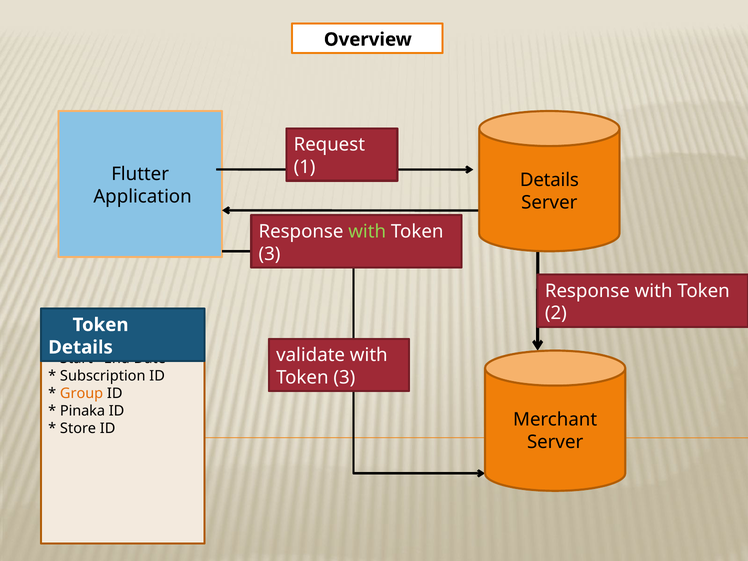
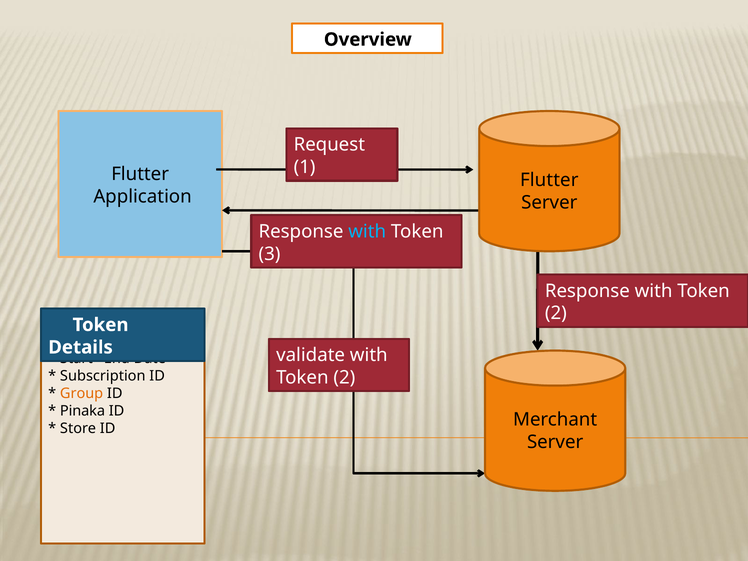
Details at (549, 180): Details -> Flutter
with at (367, 231) colour: light green -> light blue
3 at (344, 378): 3 -> 2
